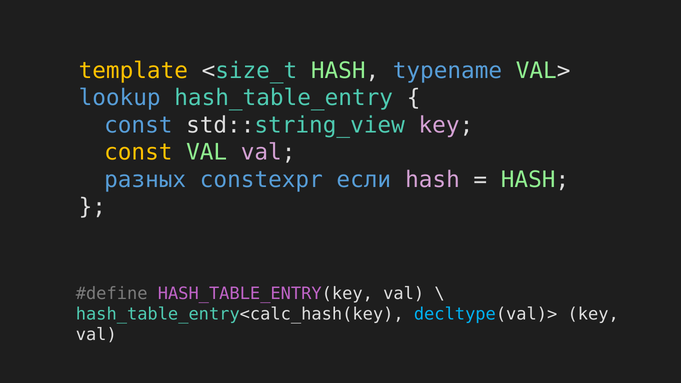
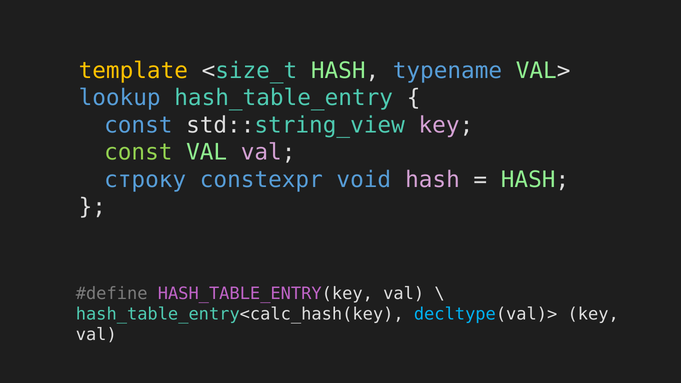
const at (138, 152) colour: yellow -> light green
разных: разных -> строку
если: если -> void
